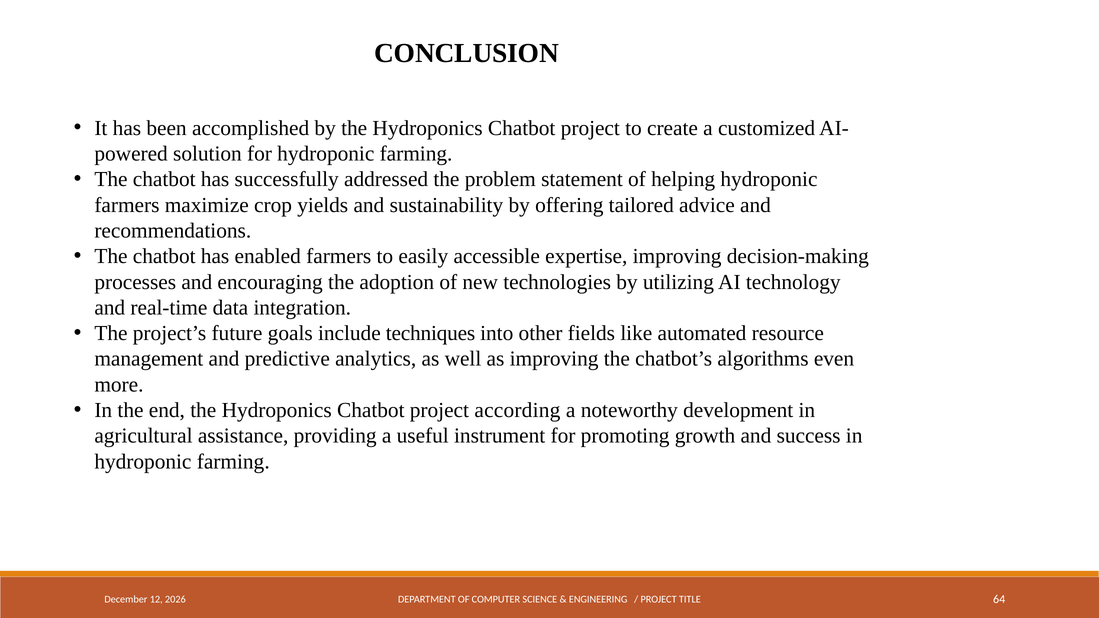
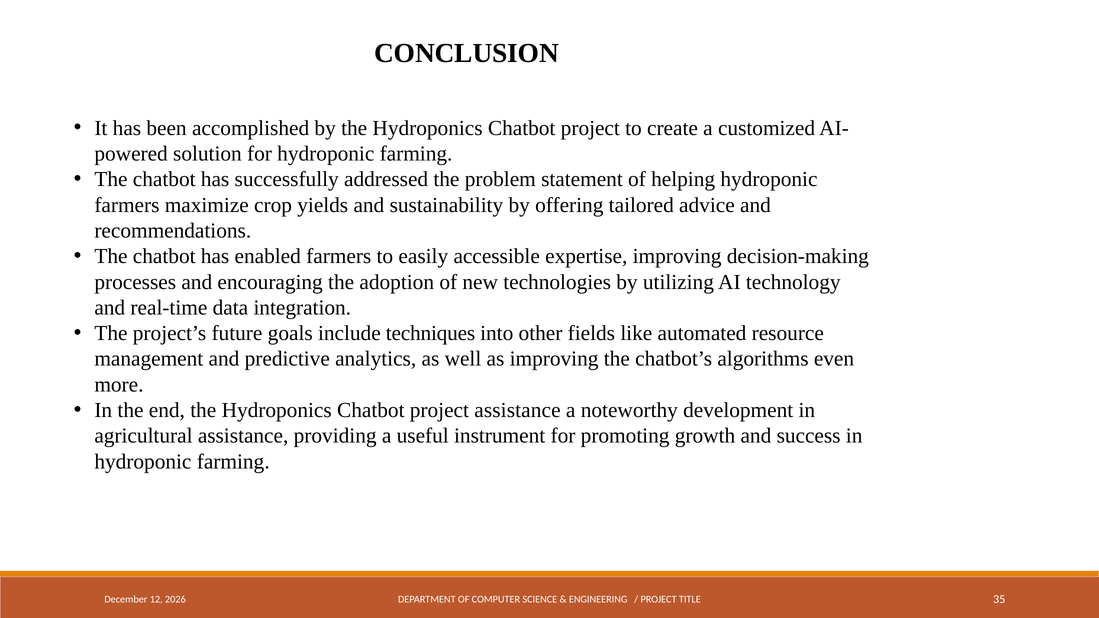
project according: according -> assistance
64: 64 -> 35
